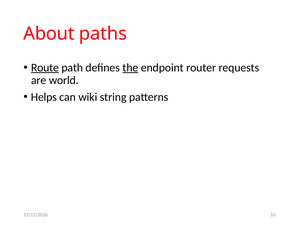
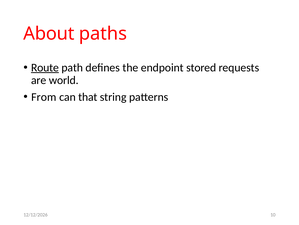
the underline: present -> none
router: router -> stored
Helps: Helps -> From
wiki: wiki -> that
